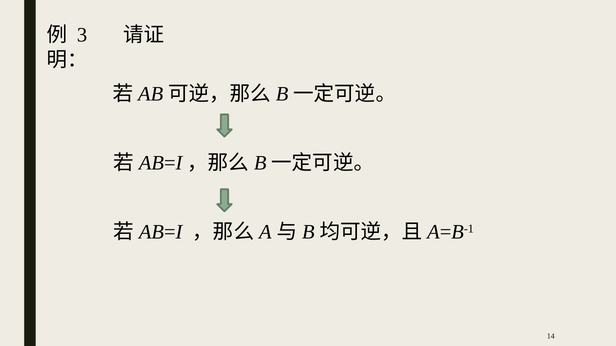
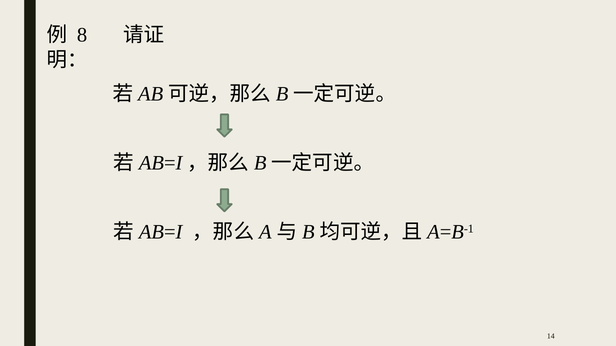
3: 3 -> 8
